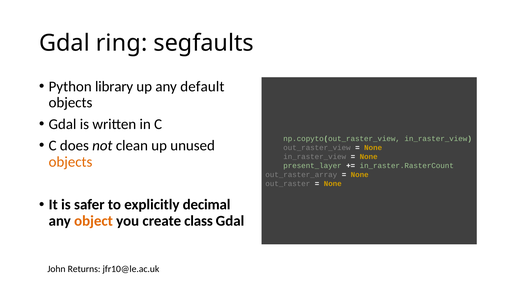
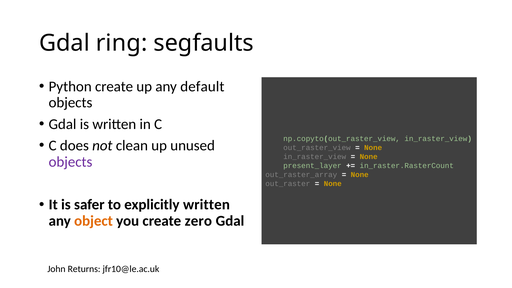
Python library: library -> create
objects at (71, 162) colour: orange -> purple
explicitly decimal: decimal -> written
class: class -> zero
